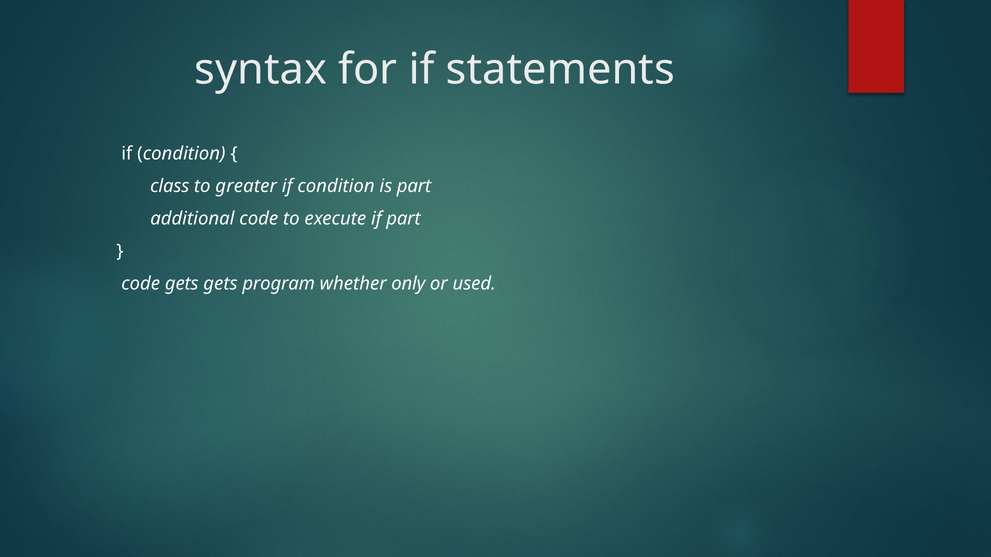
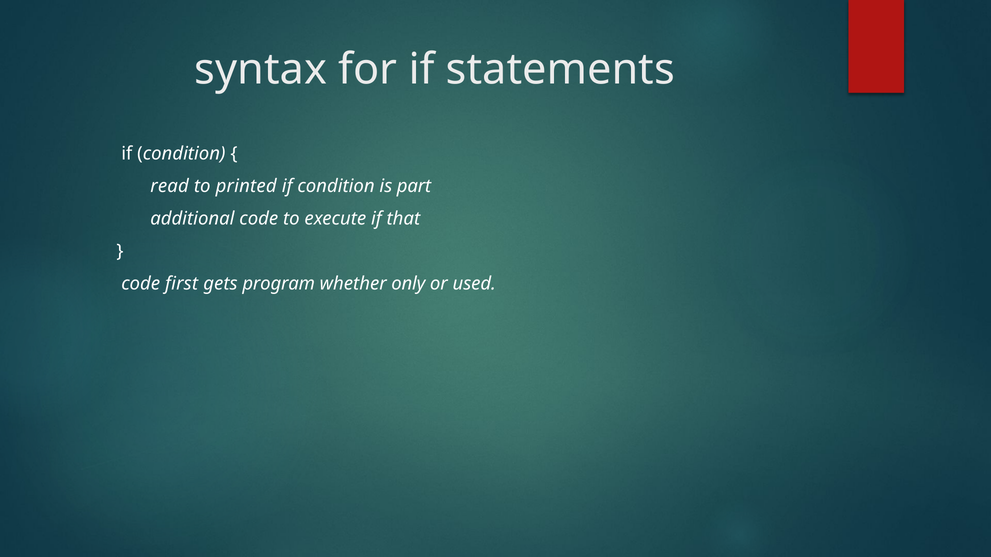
class: class -> read
greater: greater -> printed
if part: part -> that
code gets: gets -> first
